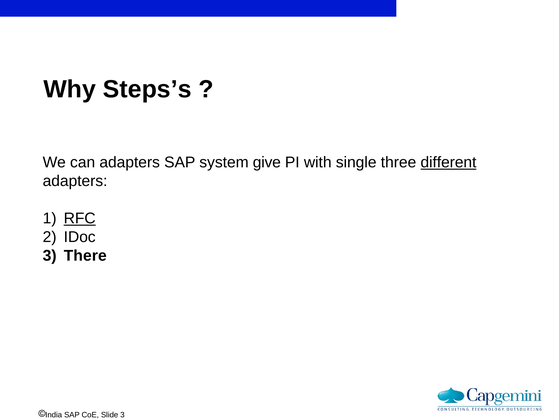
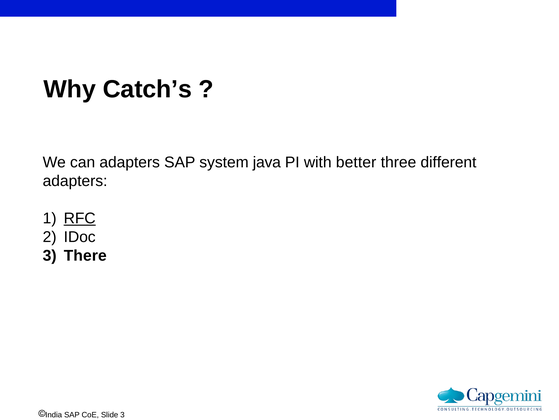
Steps’s: Steps’s -> Catch’s
give: give -> java
single: single -> better
different underline: present -> none
